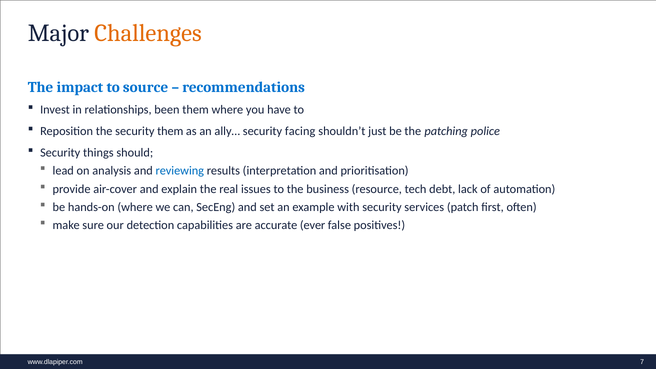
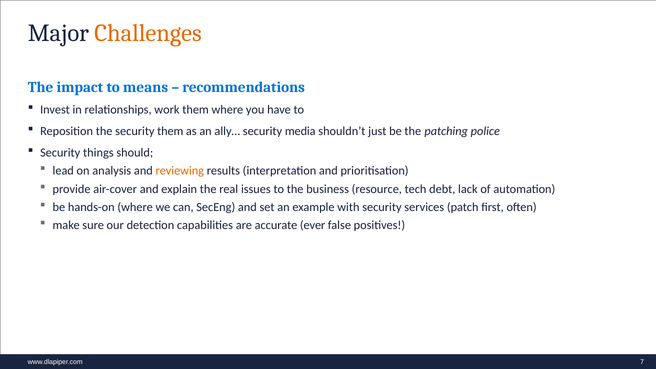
source: source -> means
been: been -> work
facing: facing -> media
reviewing colour: blue -> orange
